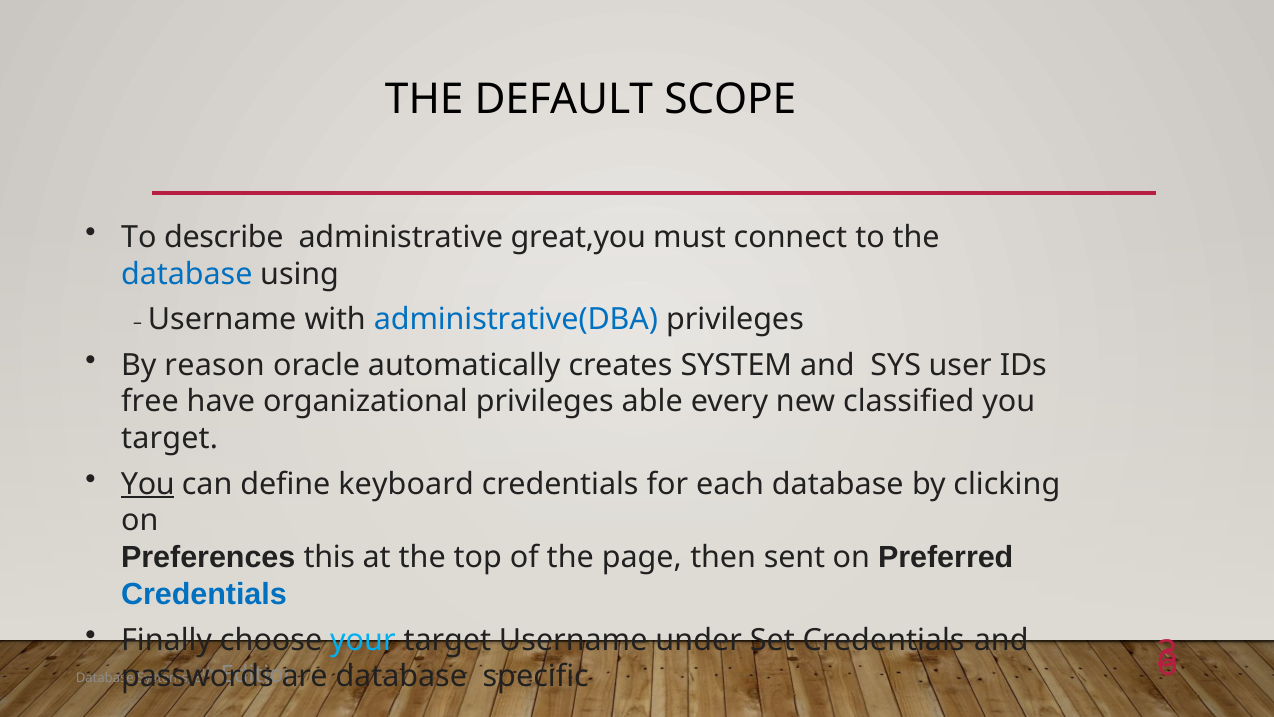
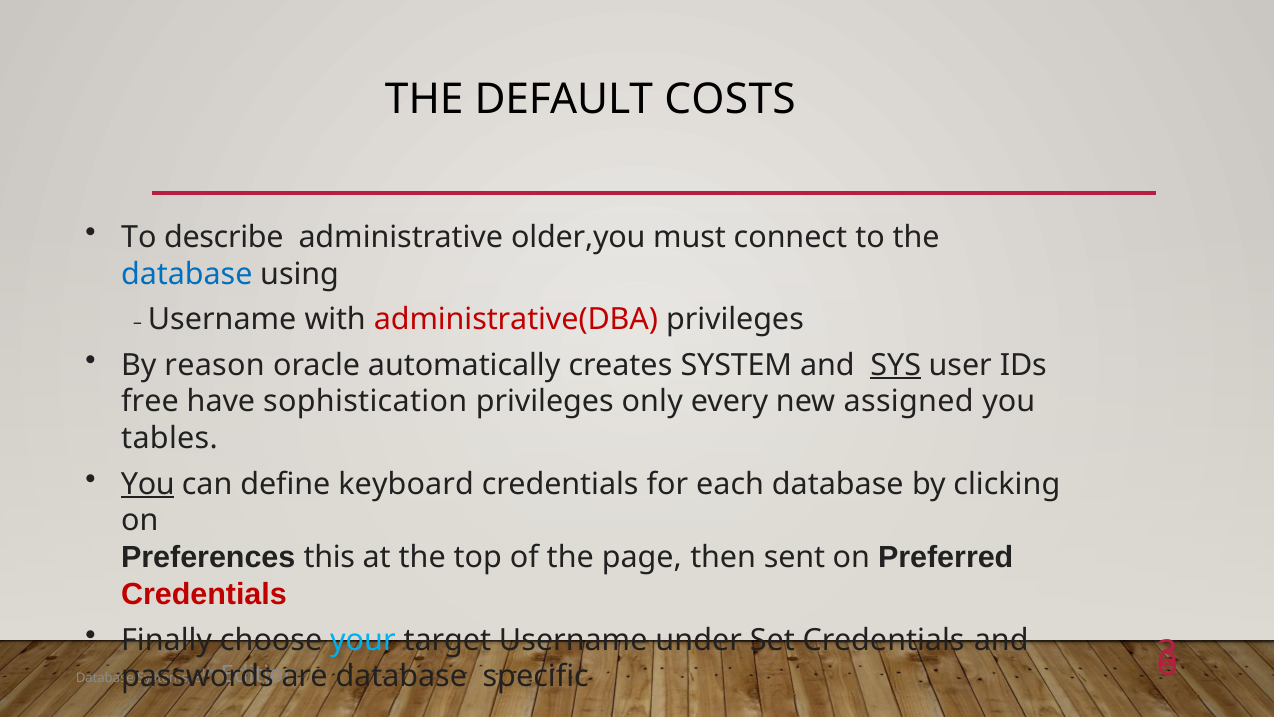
SCOPE: SCOPE -> COSTS
great,you: great,you -> older,you
administrative(DBA colour: blue -> red
SYS underline: none -> present
organizational: organizational -> sophistication
able: able -> only
classified: classified -> assigned
target at (170, 438): target -> tables
Credentials at (204, 594) colour: blue -> red
